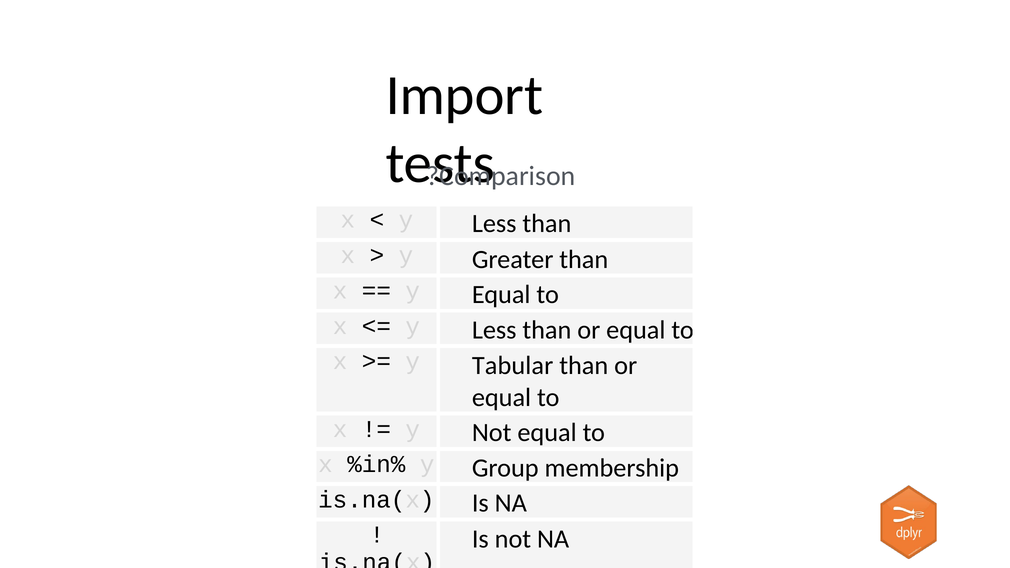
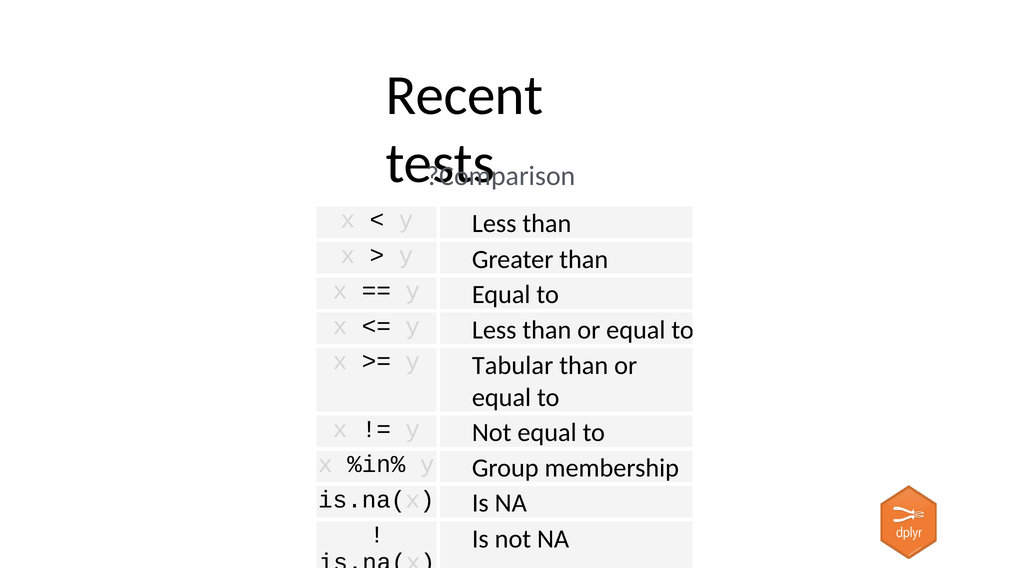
Import: Import -> Recent
